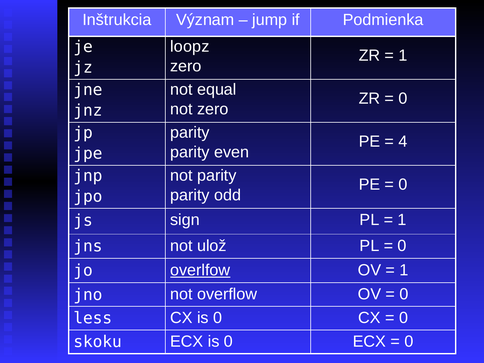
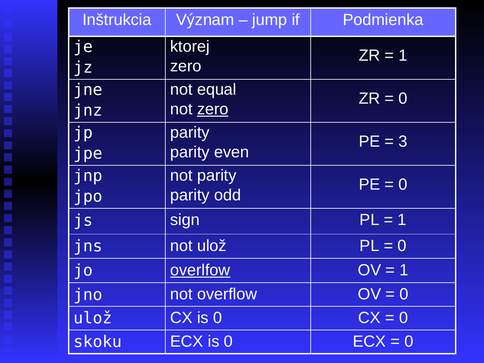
loopz: loopz -> ktorej
zero at (213, 109) underline: none -> present
4: 4 -> 3
less at (93, 318): less -> ulož
